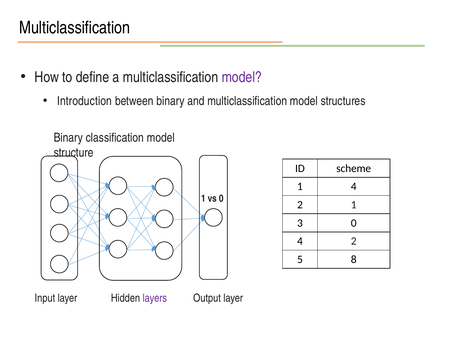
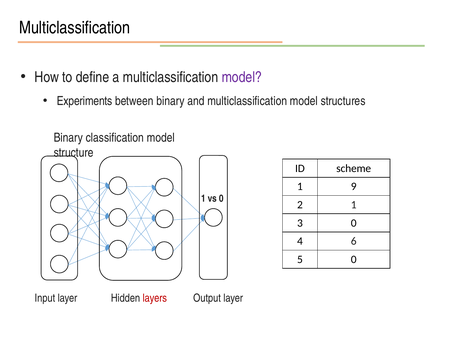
Introduction: Introduction -> Experiments
1 4: 4 -> 9
2 at (354, 241): 2 -> 6
5 8: 8 -> 0
layers colour: purple -> red
